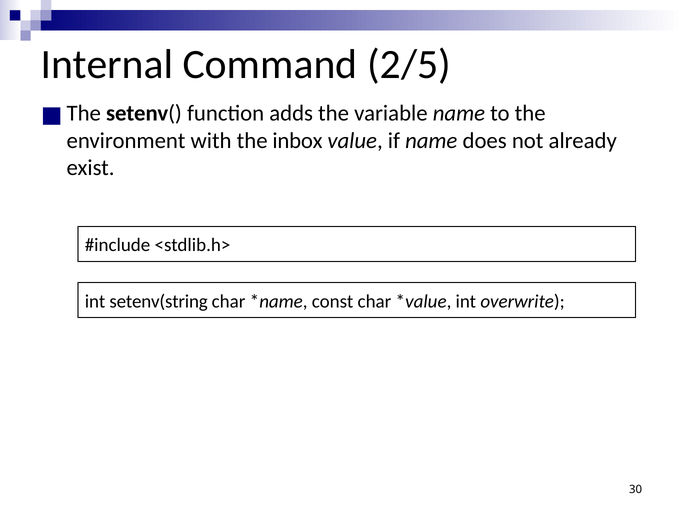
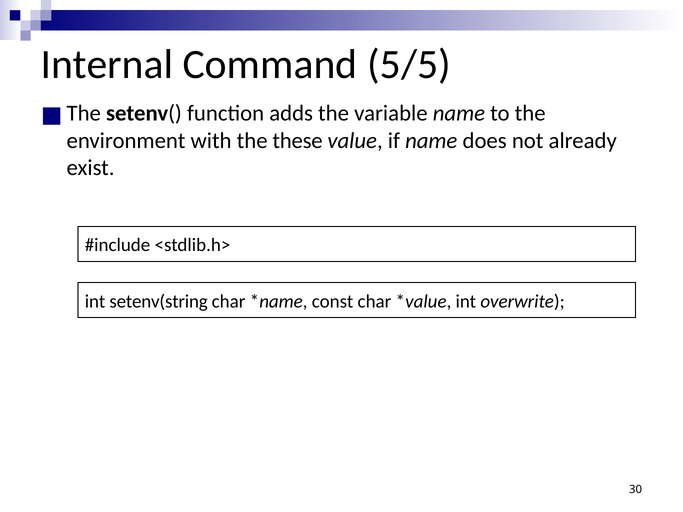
2/5: 2/5 -> 5/5
inbox: inbox -> these
